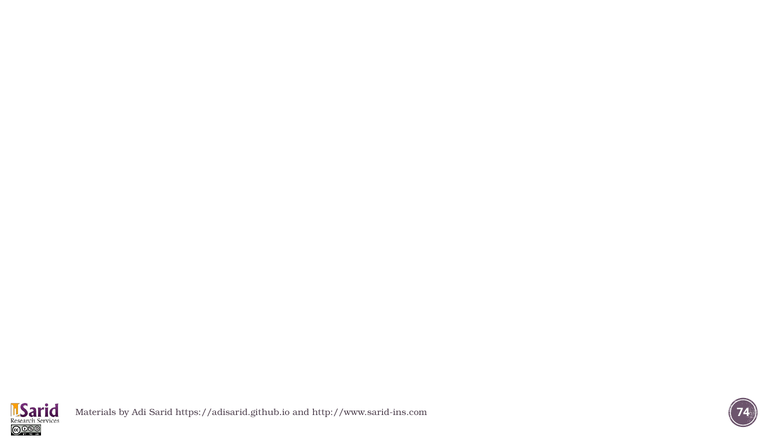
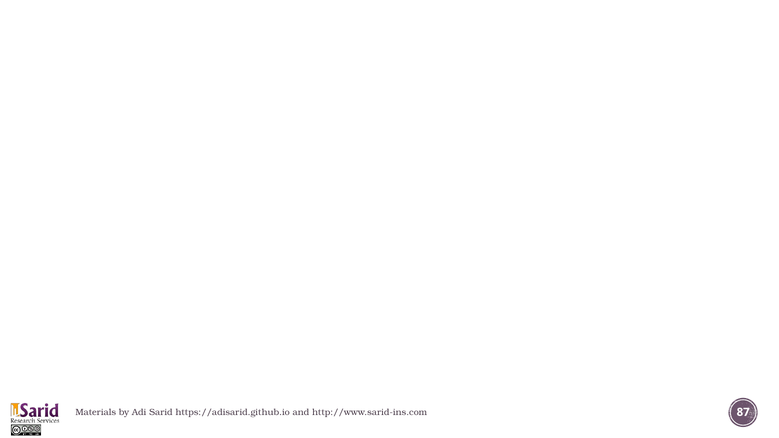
74: 74 -> 87
